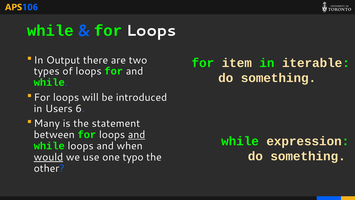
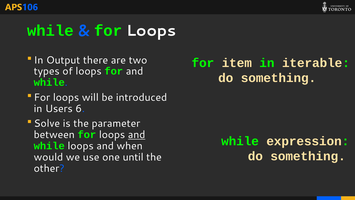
Many: Many -> Solve
statement: statement -> parameter
would underline: present -> none
typo: typo -> until
